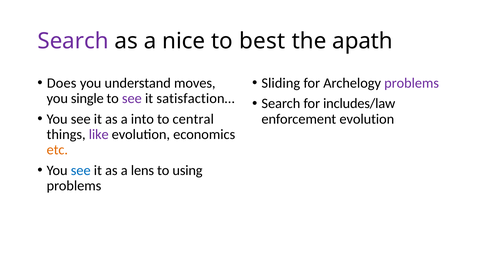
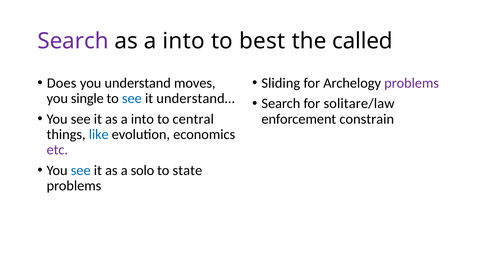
nice at (184, 41): nice -> into
apath: apath -> called
see at (132, 98) colour: purple -> blue
satisfaction…: satisfaction… -> understand…
includes/law: includes/law -> solitare/law
enforcement evolution: evolution -> constrain
like colour: purple -> blue
etc colour: orange -> purple
lens: lens -> solo
using: using -> state
